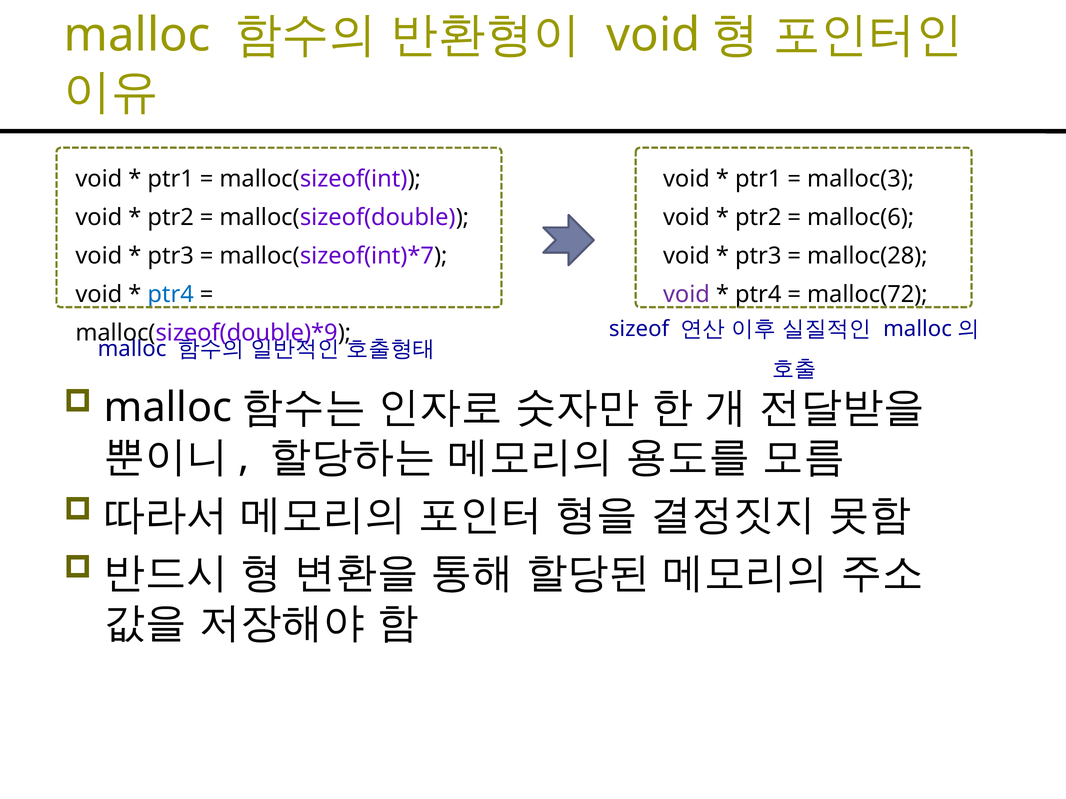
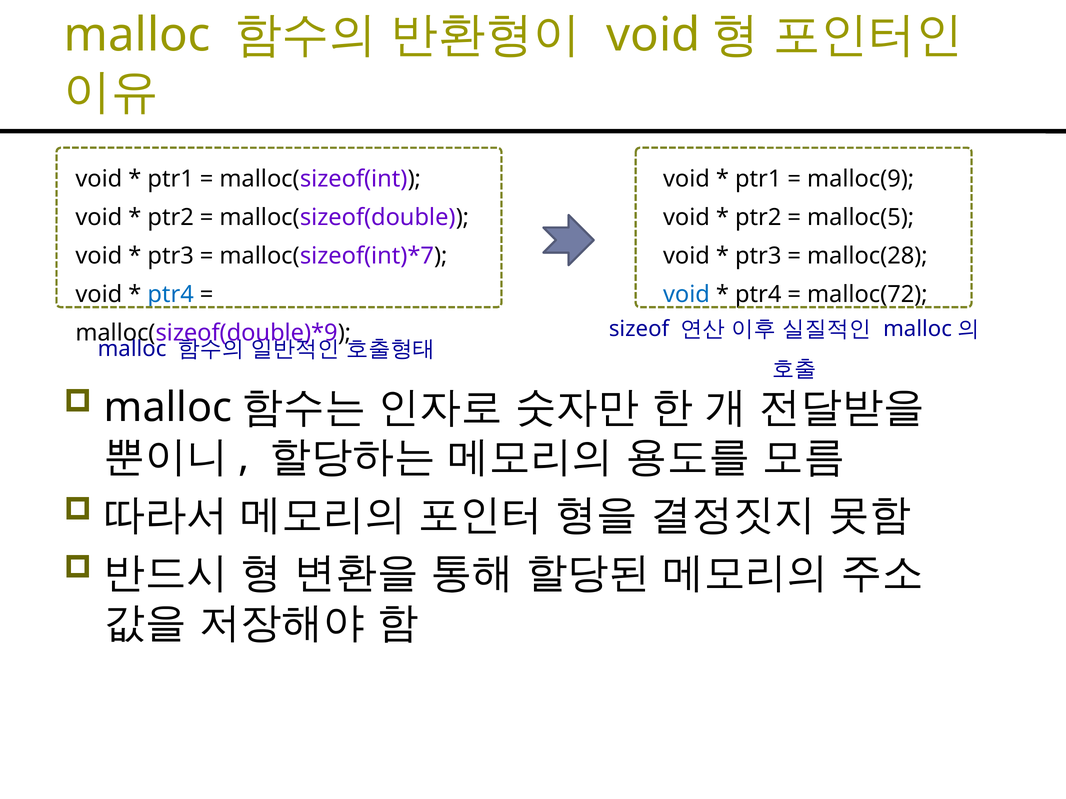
malloc(3: malloc(3 -> malloc(9
malloc(6: malloc(6 -> malloc(5
void at (686, 294) colour: purple -> blue
